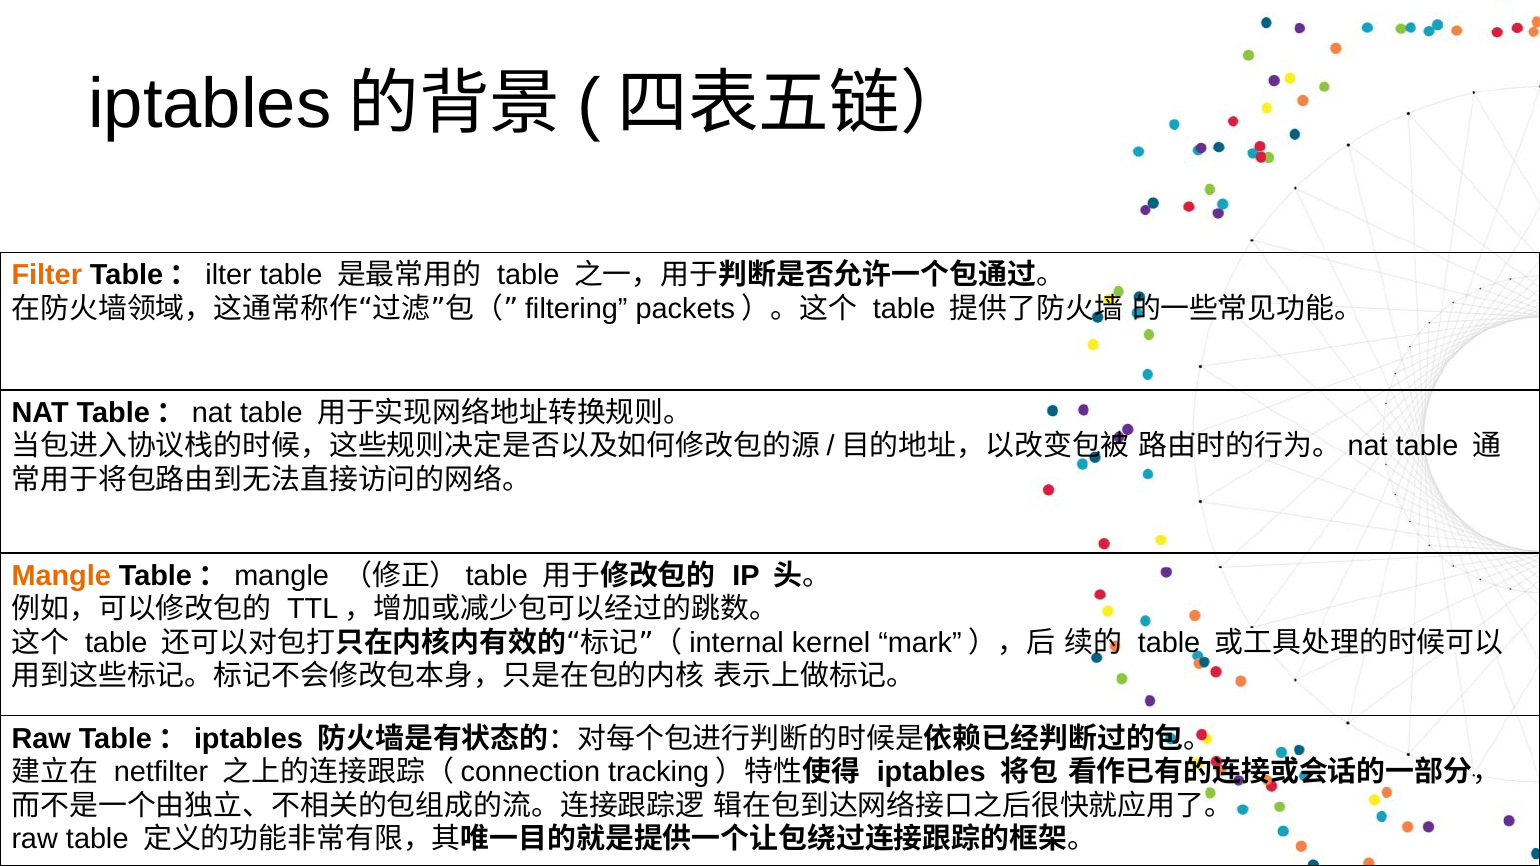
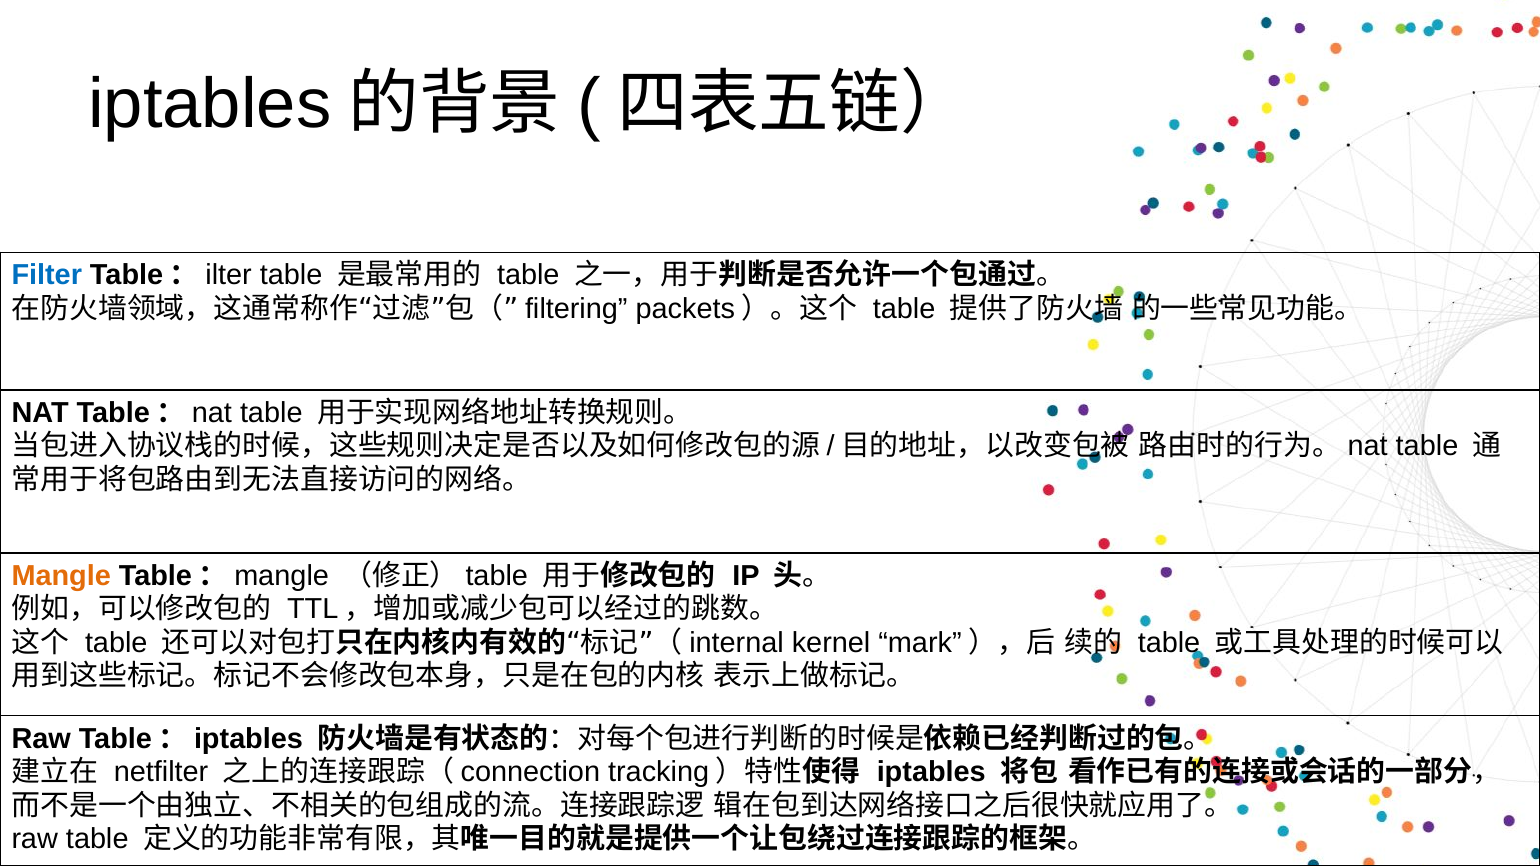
Filter colour: orange -> blue
